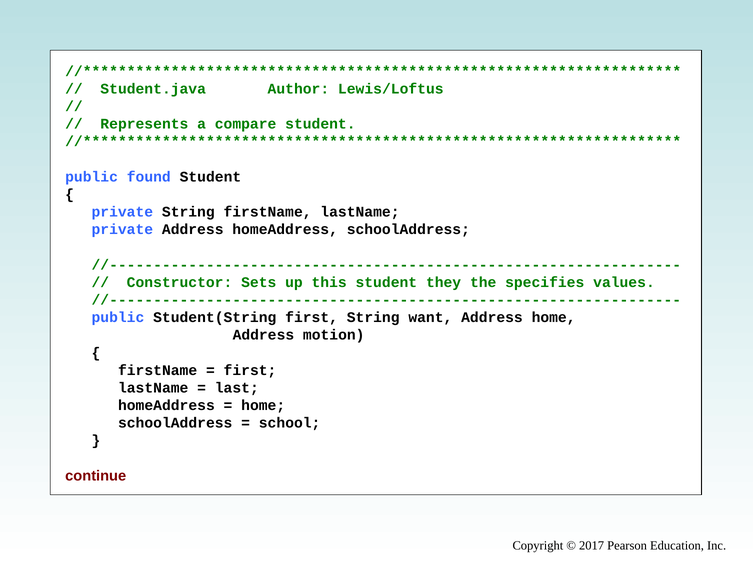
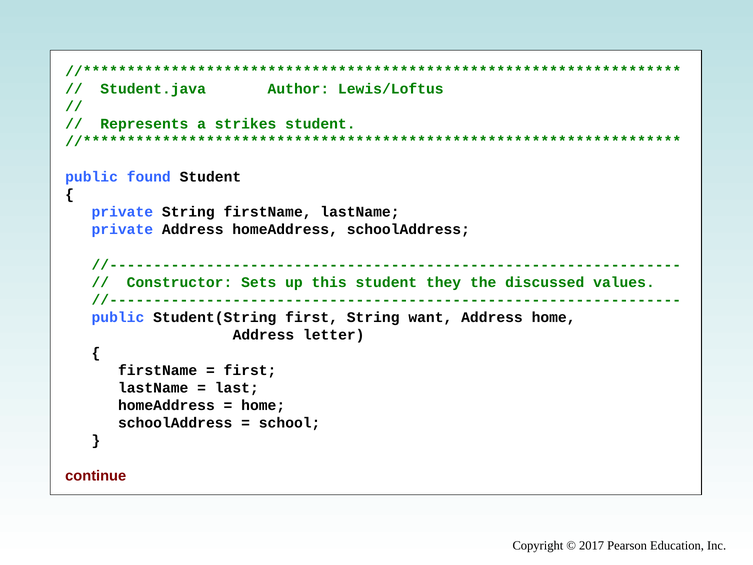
compare: compare -> strikes
specifies: specifies -> discussed
motion: motion -> letter
